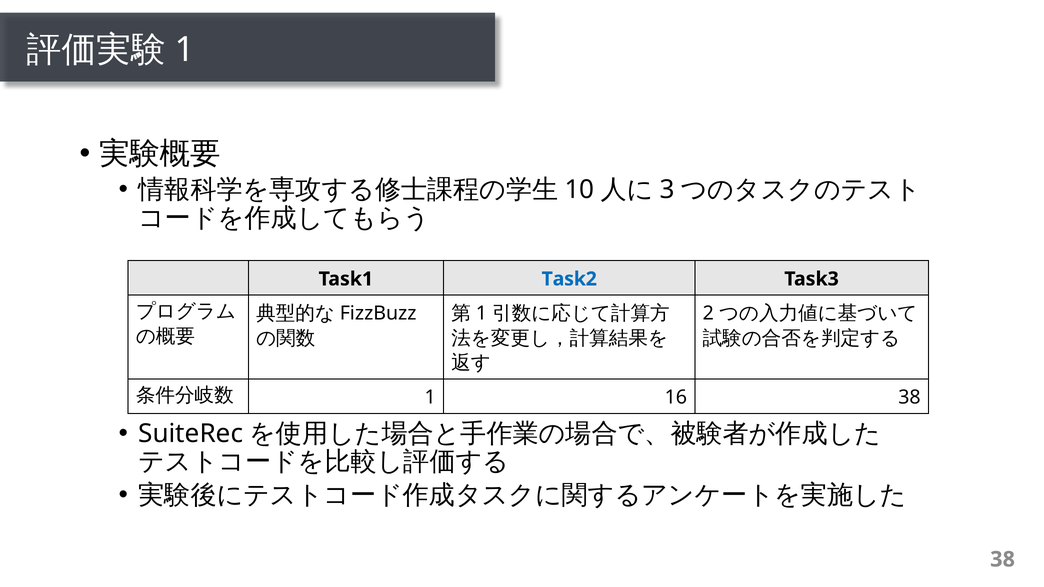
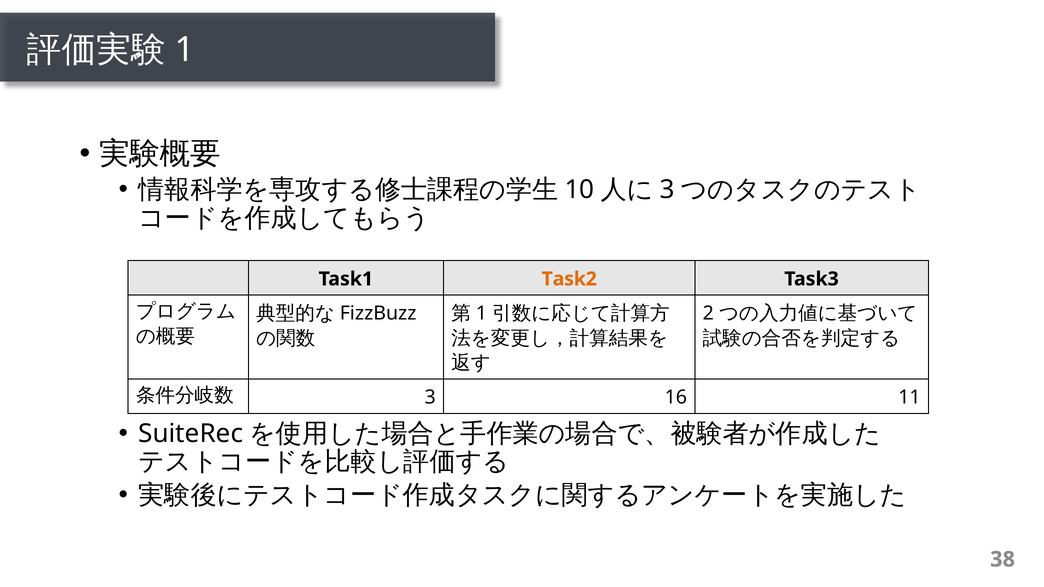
Task2 colour: blue -> orange
1 at (430, 398): 1 -> 3
16 38: 38 -> 11
